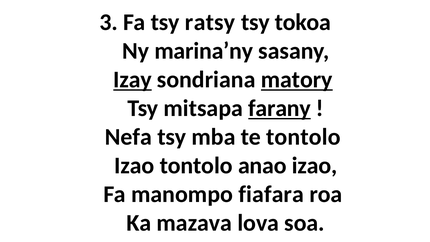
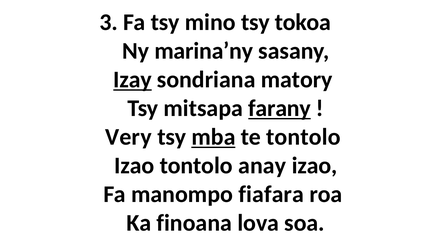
ratsy: ratsy -> mino
matory underline: present -> none
Nefa: Nefa -> Very
mba underline: none -> present
anao: anao -> anay
mazava: mazava -> finoana
